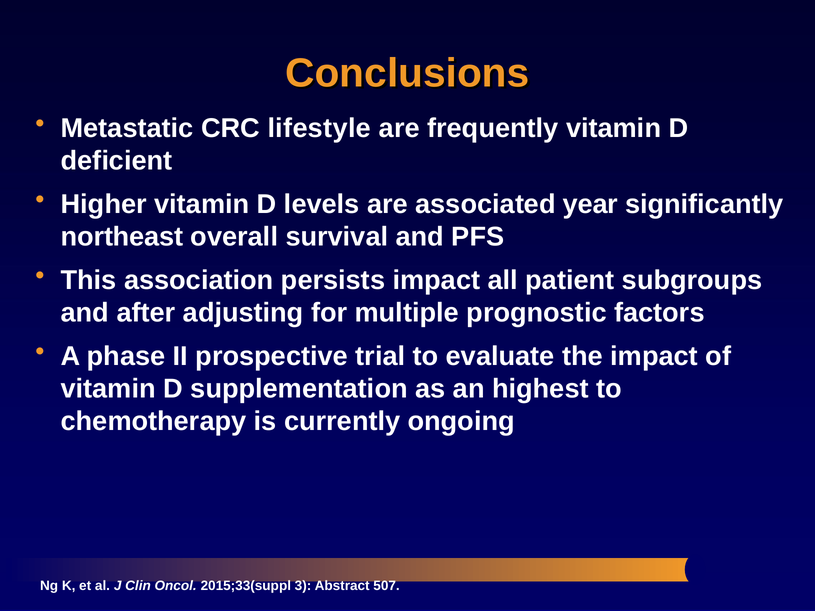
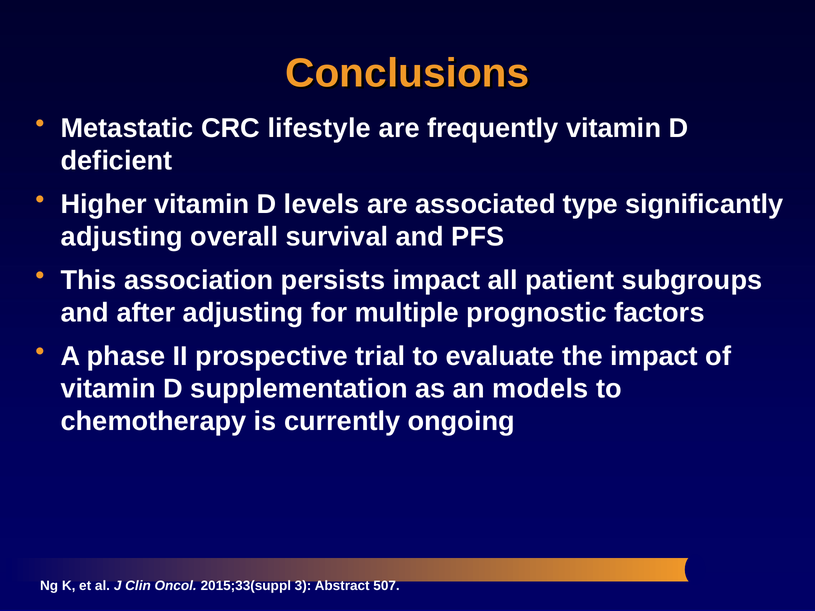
year: year -> type
northeast at (122, 237): northeast -> adjusting
highest: highest -> models
